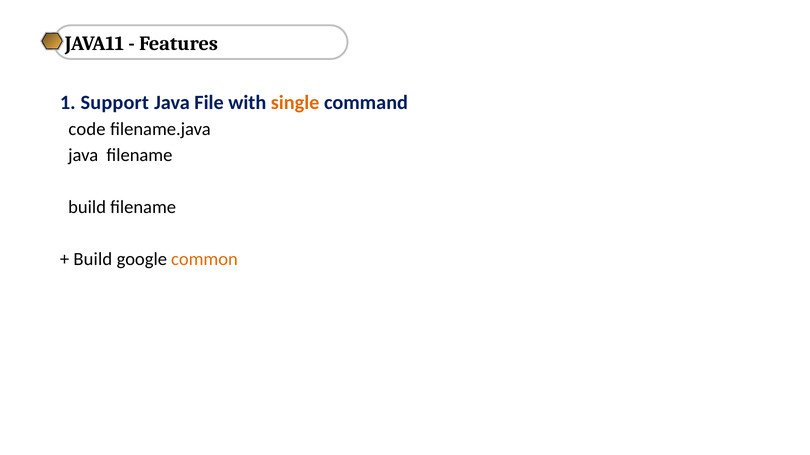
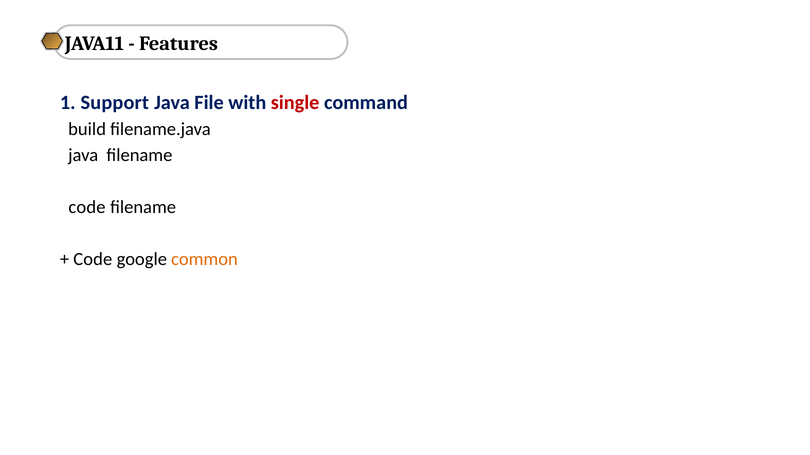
single colour: orange -> red
code: code -> build
build at (87, 207): build -> code
Build at (93, 259): Build -> Code
